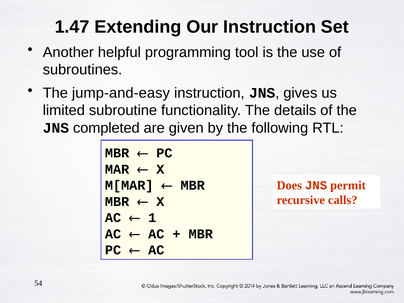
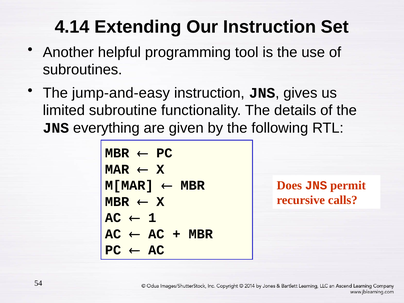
1.47: 1.47 -> 4.14
completed: completed -> everything
